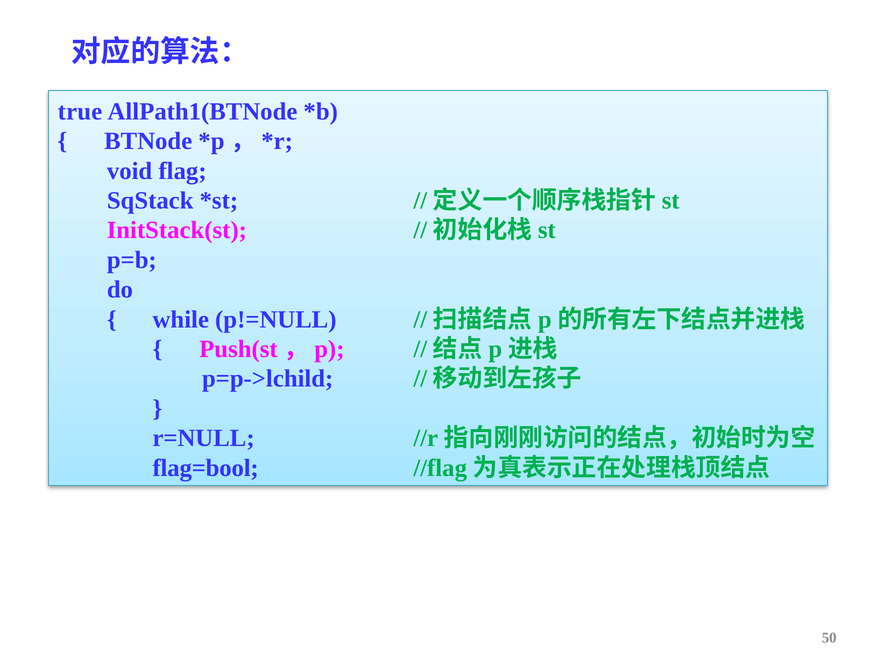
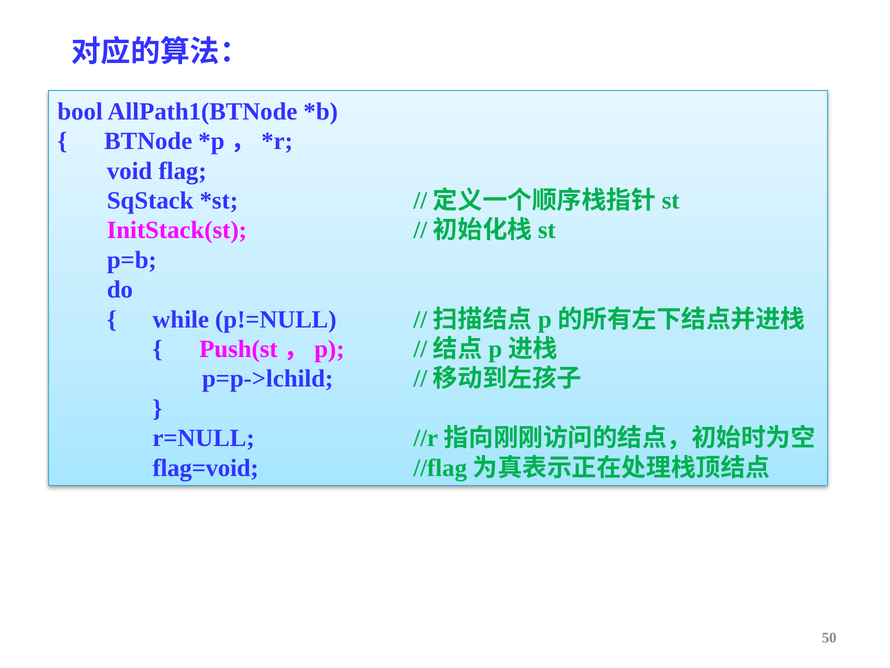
true: true -> bool
flag=bool: flag=bool -> flag=void
